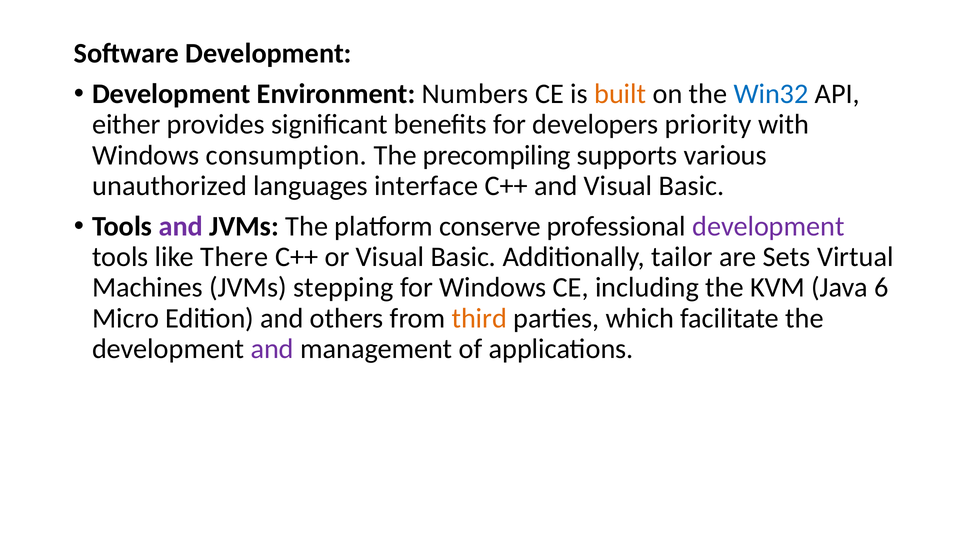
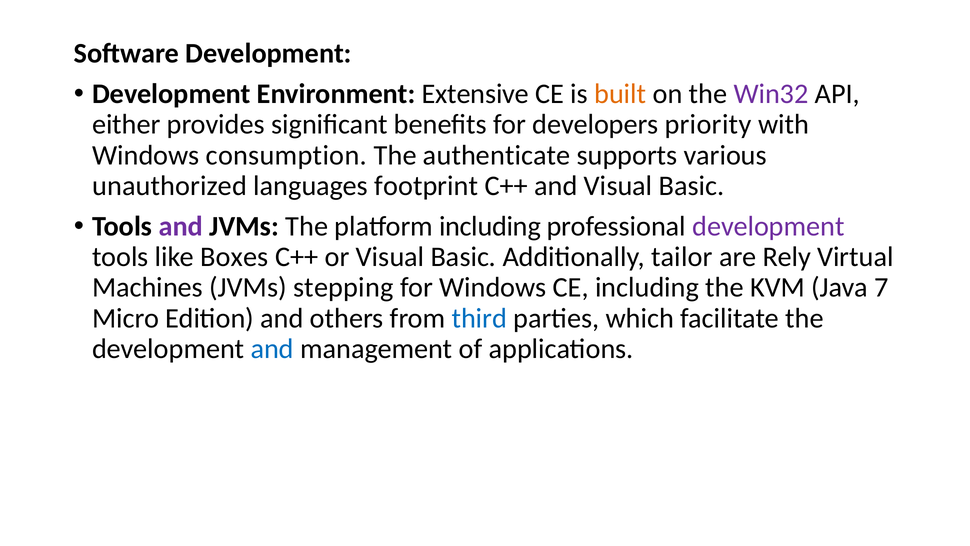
Numbers: Numbers -> Extensive
Win32 colour: blue -> purple
precompiling: precompiling -> authenticate
interface: interface -> footprint
platform conserve: conserve -> including
There: There -> Boxes
Sets: Sets -> Rely
6: 6 -> 7
third colour: orange -> blue
and at (272, 349) colour: purple -> blue
